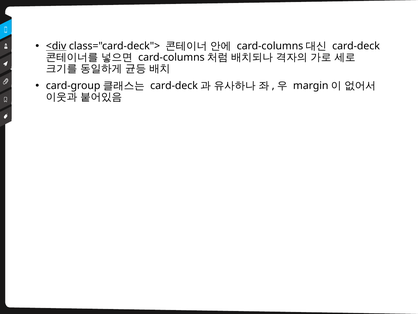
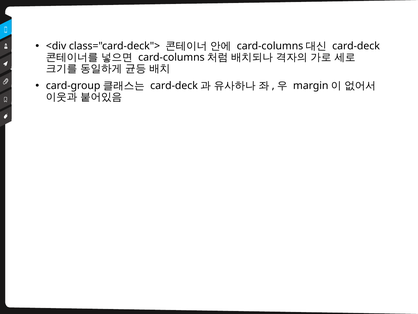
<div underline: present -> none
